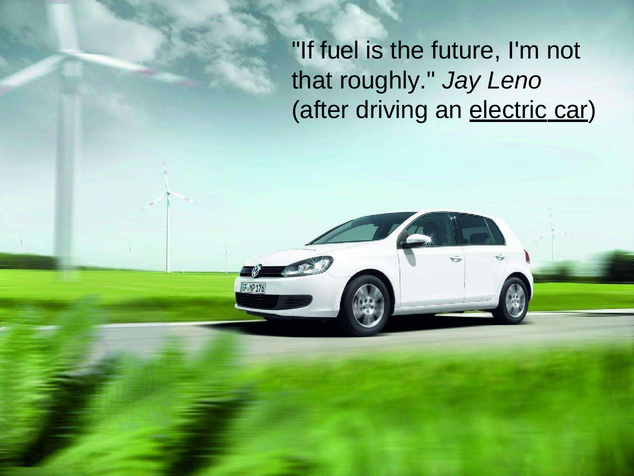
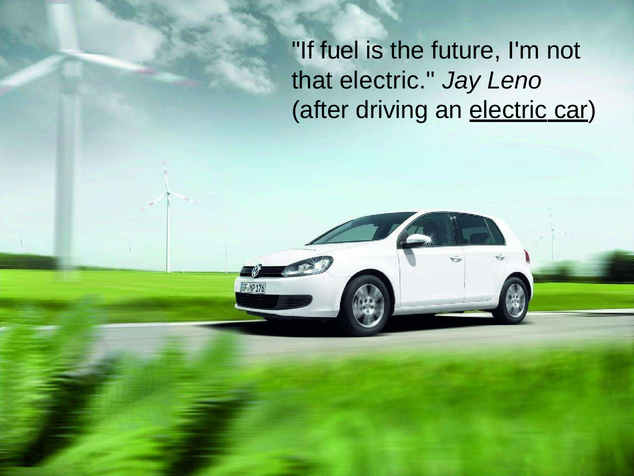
that roughly: roughly -> electric
